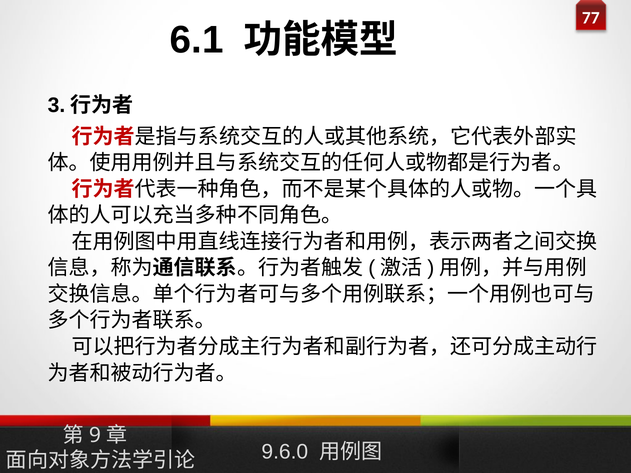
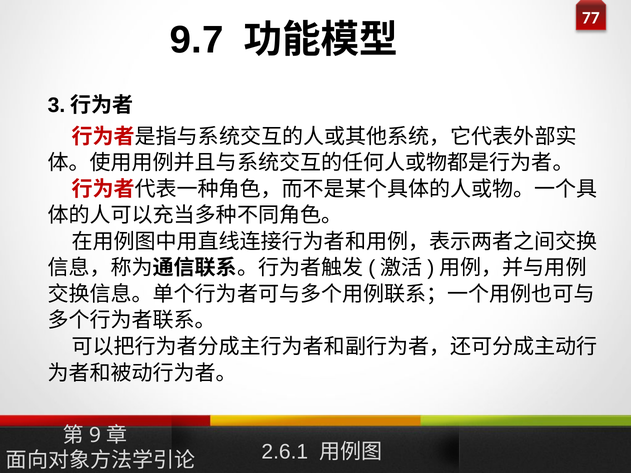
6.1: 6.1 -> 9.7
9.6.0: 9.6.0 -> 2.6.1
